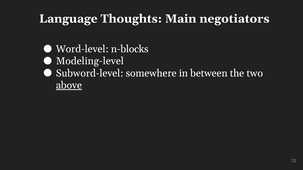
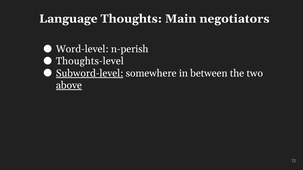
n-blocks: n-blocks -> n-perish
Modeling-level: Modeling-level -> Thoughts-level
Subword-level underline: none -> present
